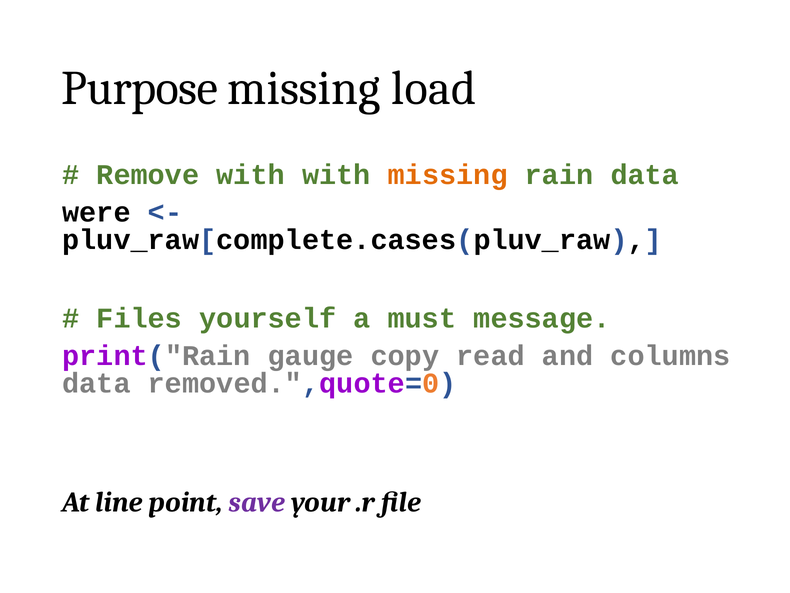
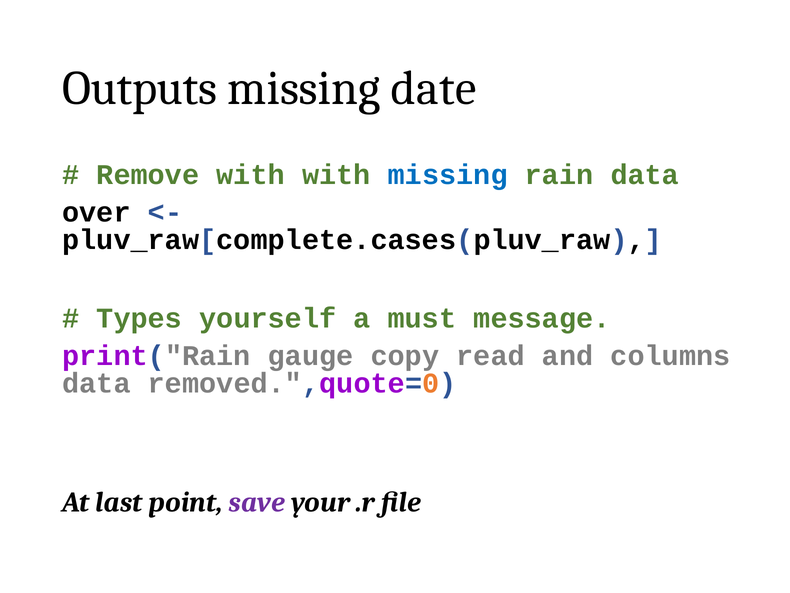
Purpose: Purpose -> Outputs
load: load -> date
missing at (448, 174) colour: orange -> blue
were: were -> over
Files: Files -> Types
line: line -> last
